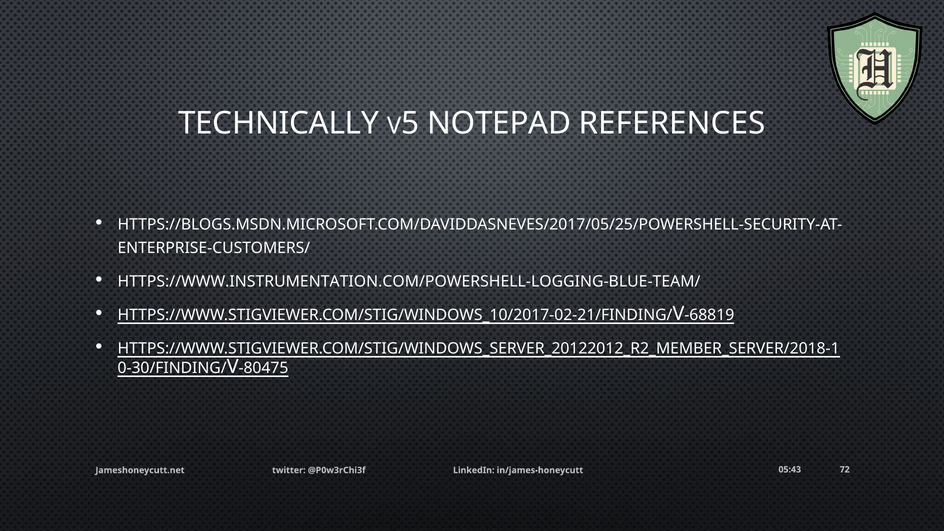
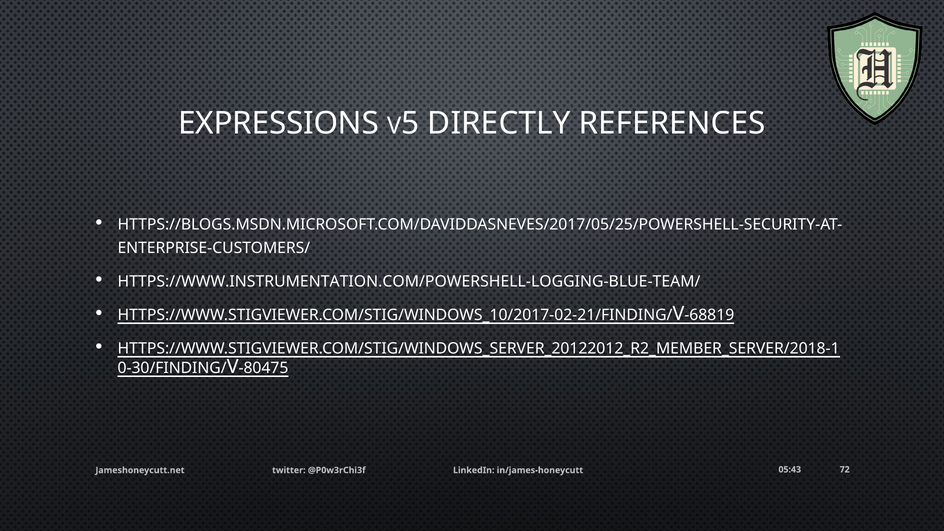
TECHNICALLY: TECHNICALLY -> EXPRESSIONS
NOTEPAD: NOTEPAD -> DIRECTLY
